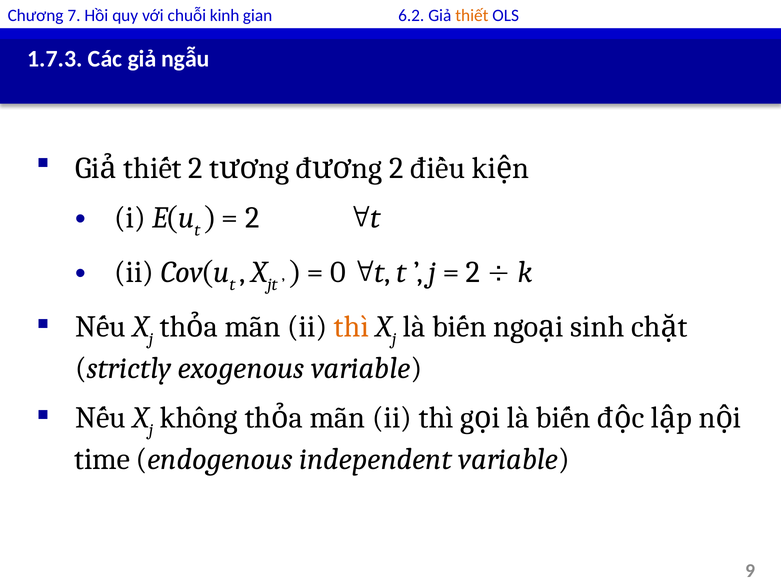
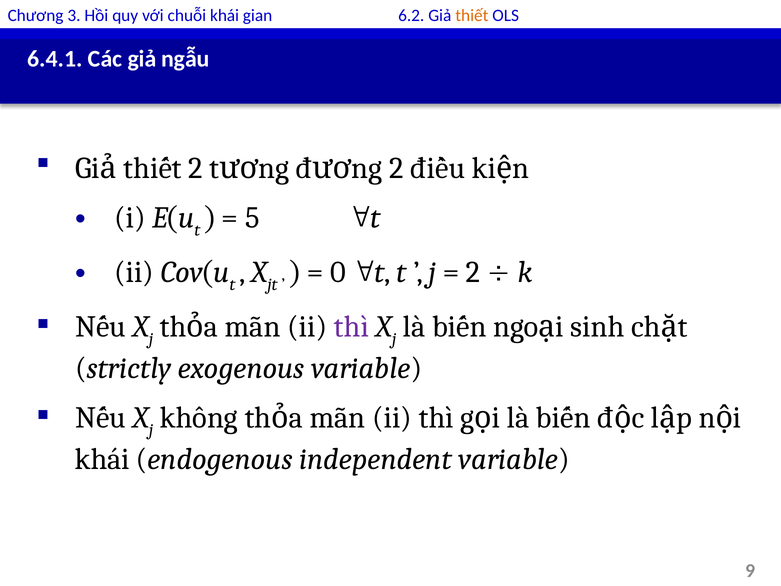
7: 7 -> 3
chuỗi kinh: kinh -> khái
1.7.3: 1.7.3 -> 6.4.1
2 at (253, 218): 2 -> 5
thì at (351, 327) colour: orange -> purple
time at (102, 459): time -> khái
